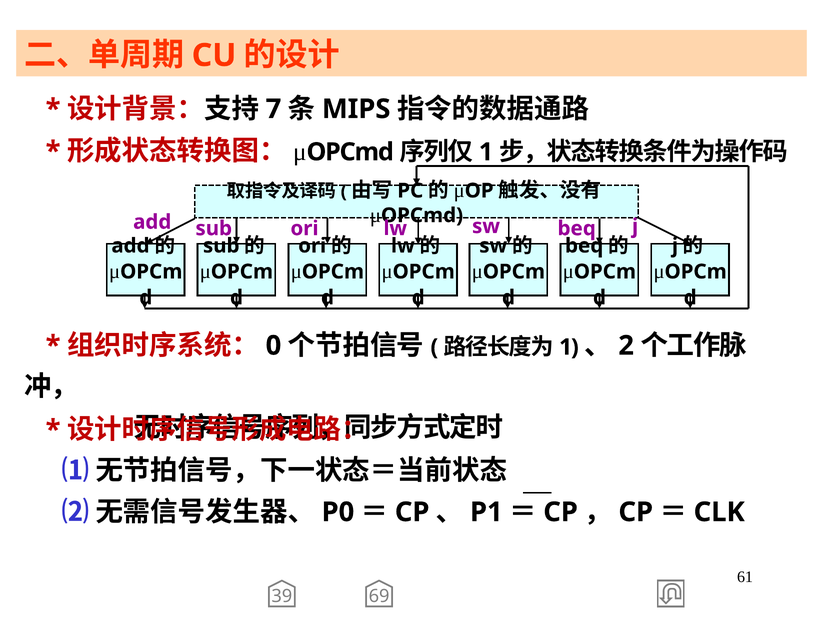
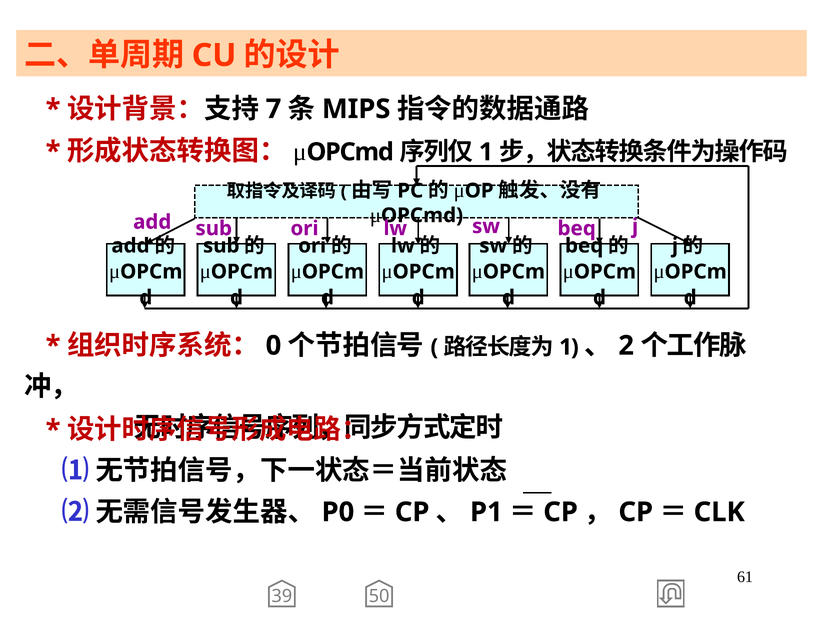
69: 69 -> 50
